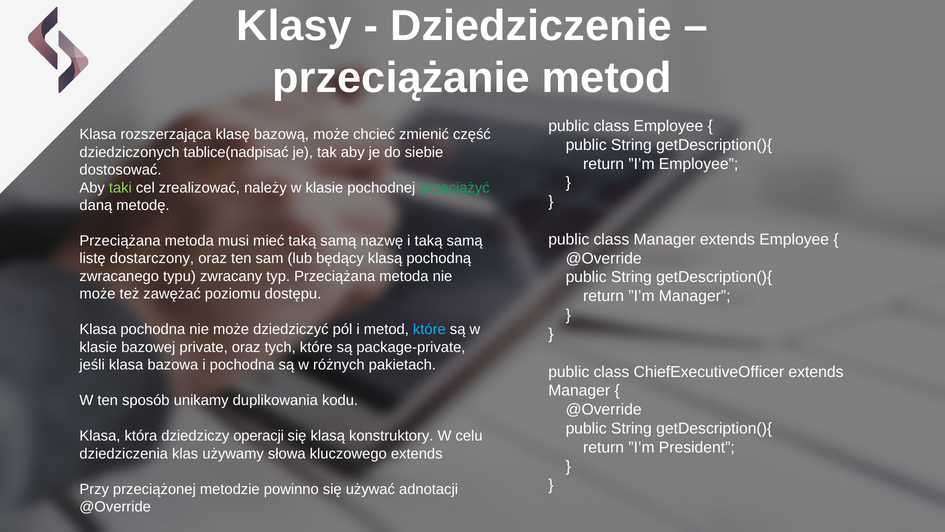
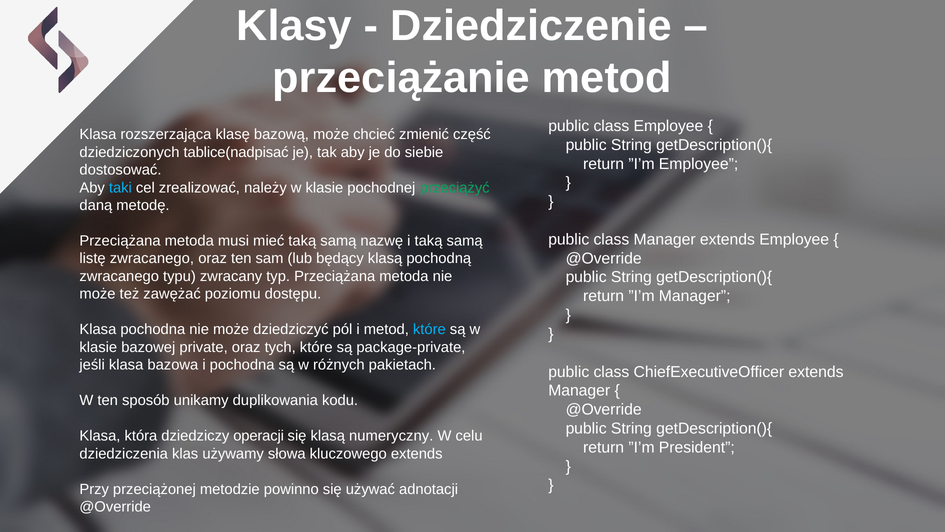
taki colour: light green -> light blue
listę dostarczony: dostarczony -> zwracanego
konstruktory: konstruktory -> numeryczny
